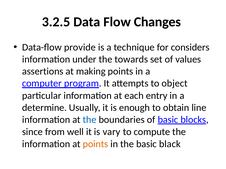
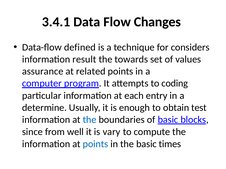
3.2.5: 3.2.5 -> 3.4.1
provide: provide -> defined
under: under -> result
assertions: assertions -> assurance
making: making -> related
object: object -> coding
line: line -> test
points at (95, 144) colour: orange -> blue
black: black -> times
